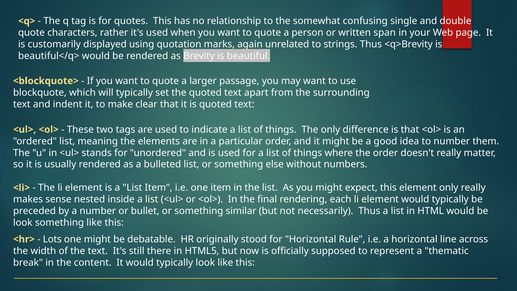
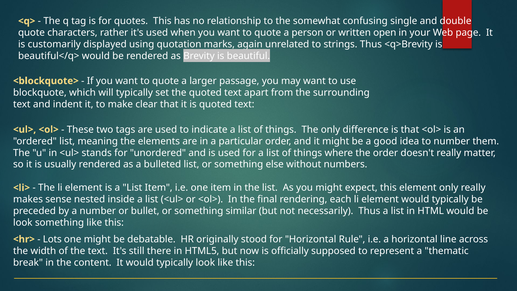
span: span -> open
